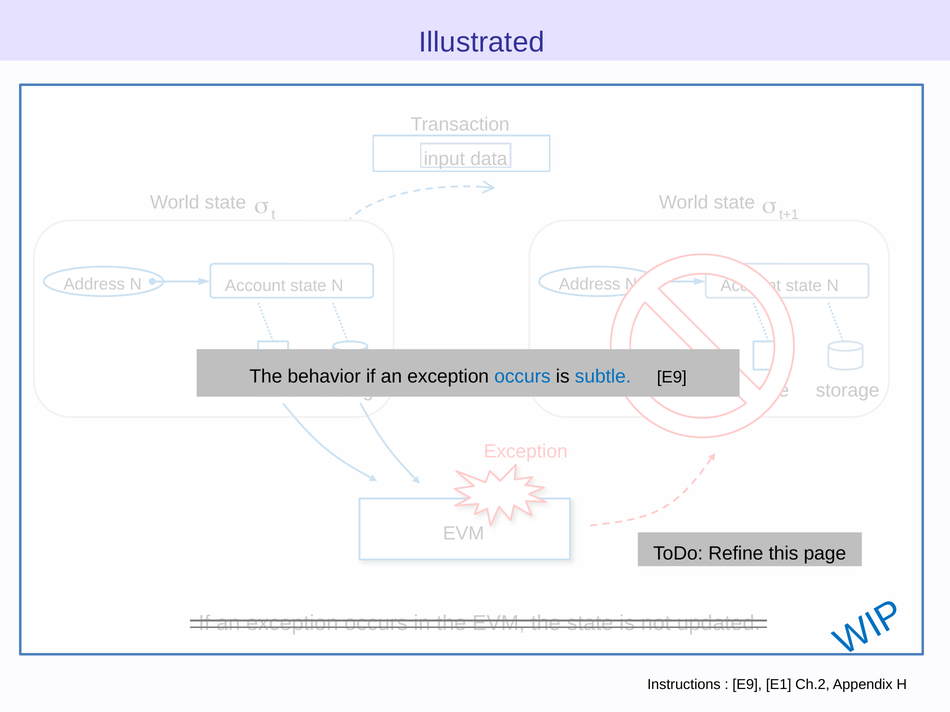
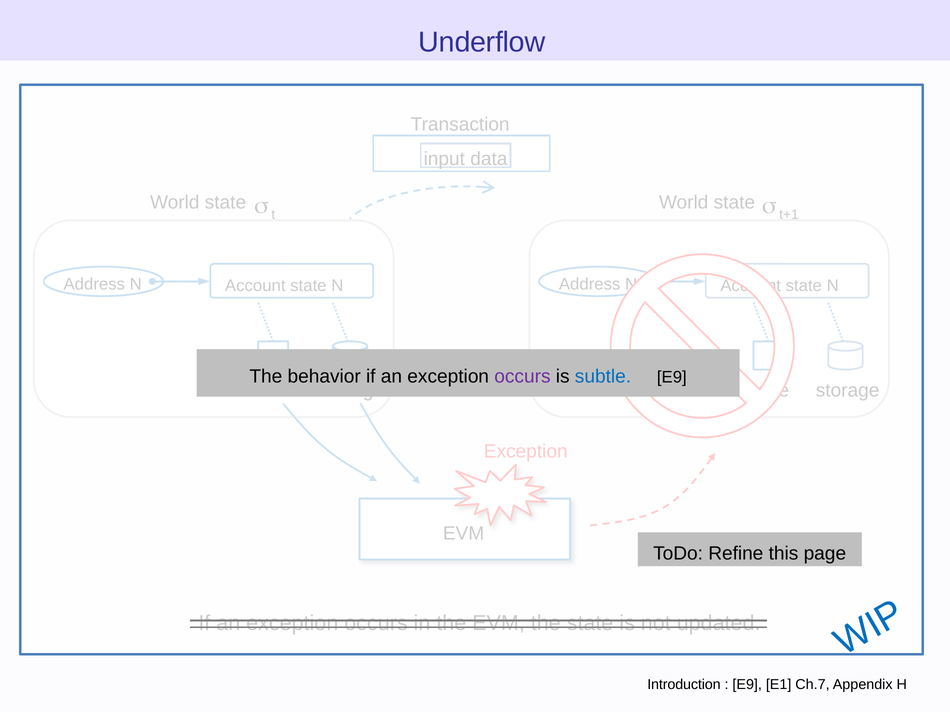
Illustrated: Illustrated -> Underflow
occurs at (522, 376) colour: blue -> purple
Instructions: Instructions -> Introduction
Ch.2: Ch.2 -> Ch.7
